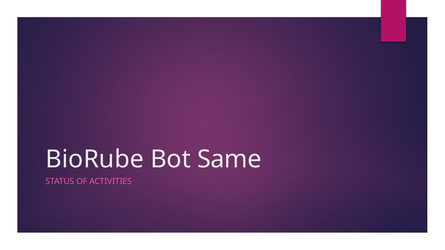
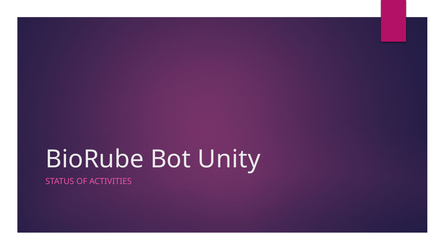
Same: Same -> Unity
